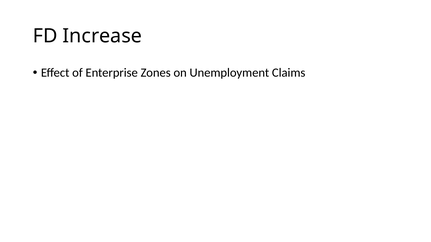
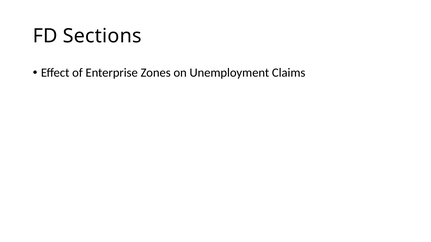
Increase: Increase -> Sections
